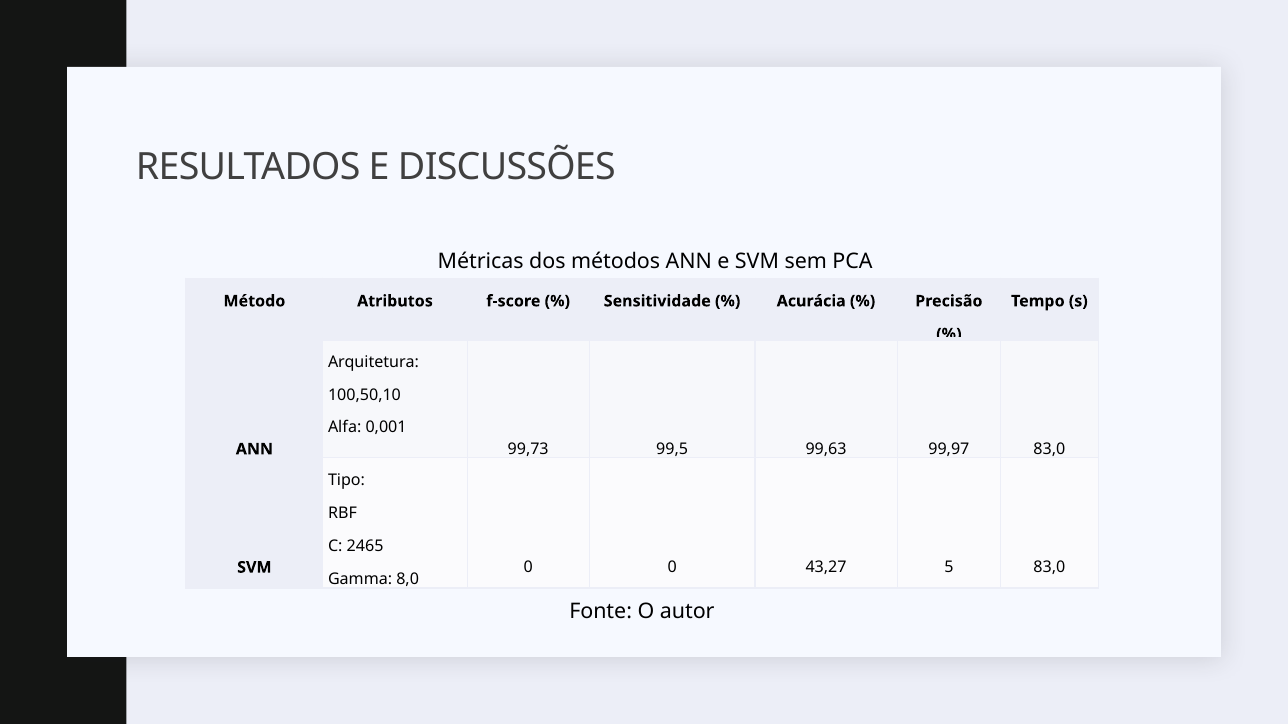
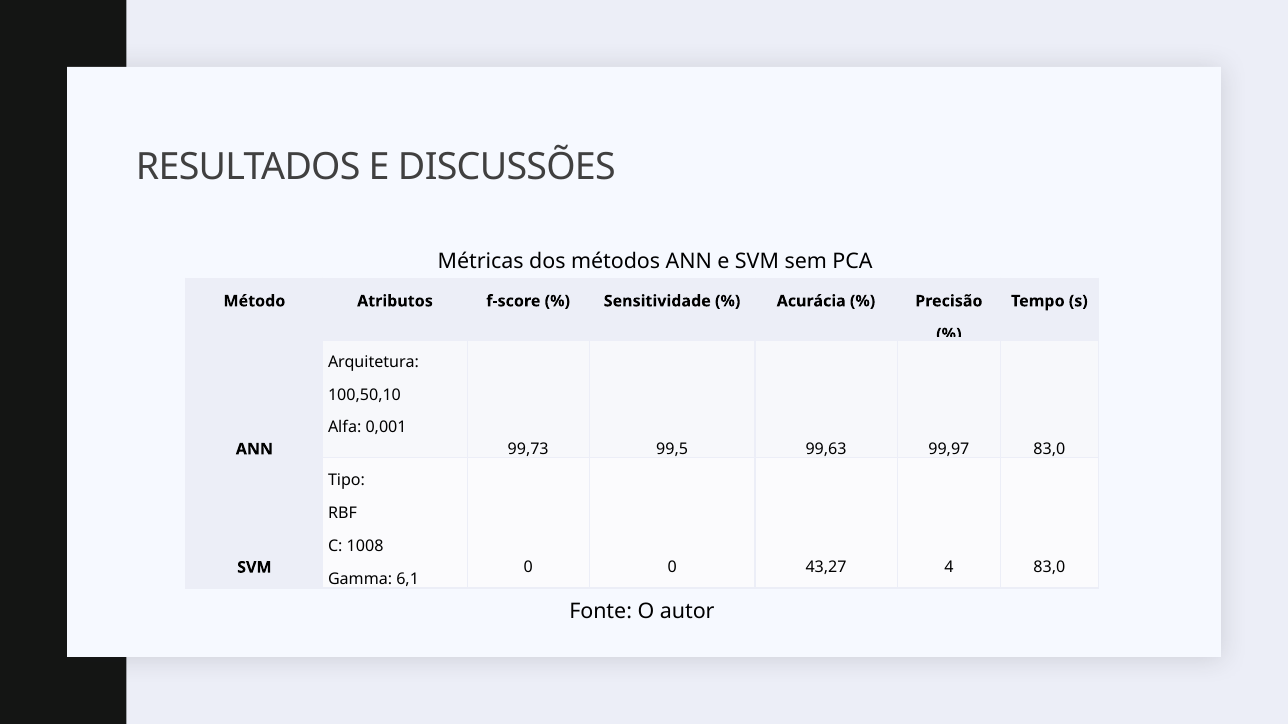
2465: 2465 -> 1008
5: 5 -> 4
8,0: 8,0 -> 6,1
